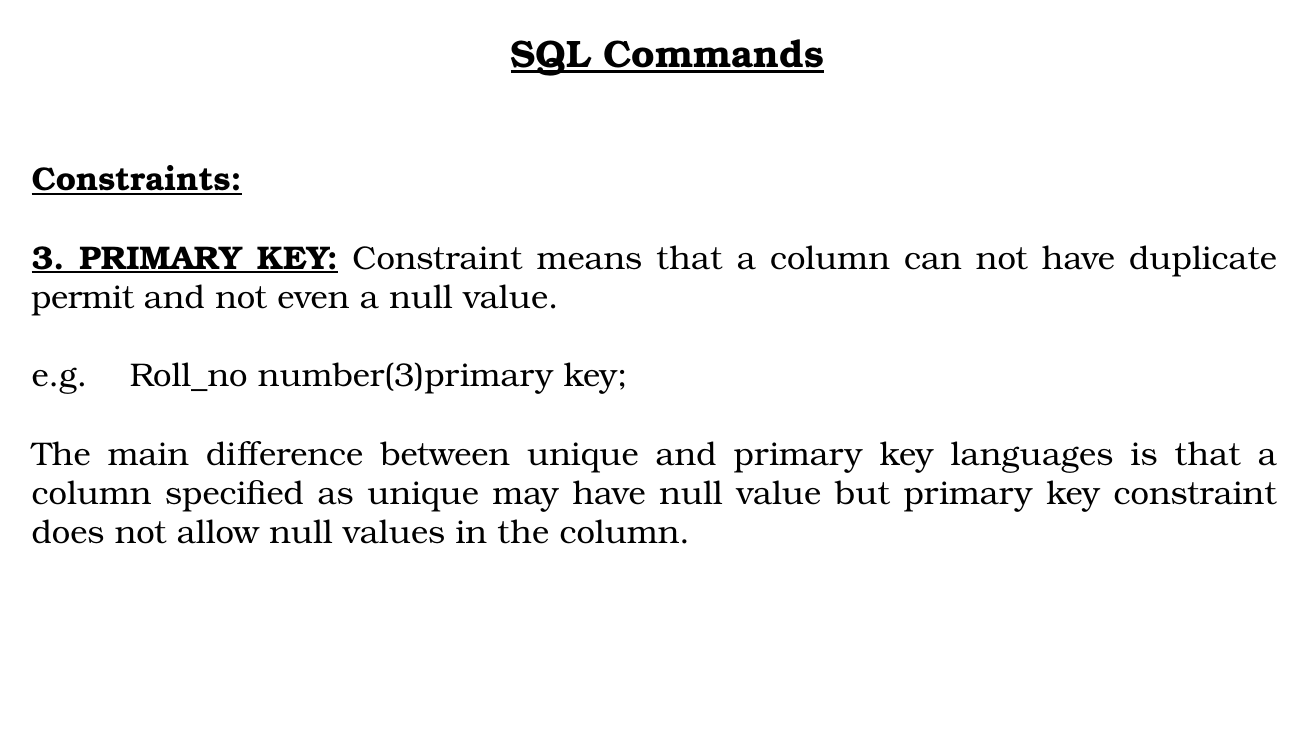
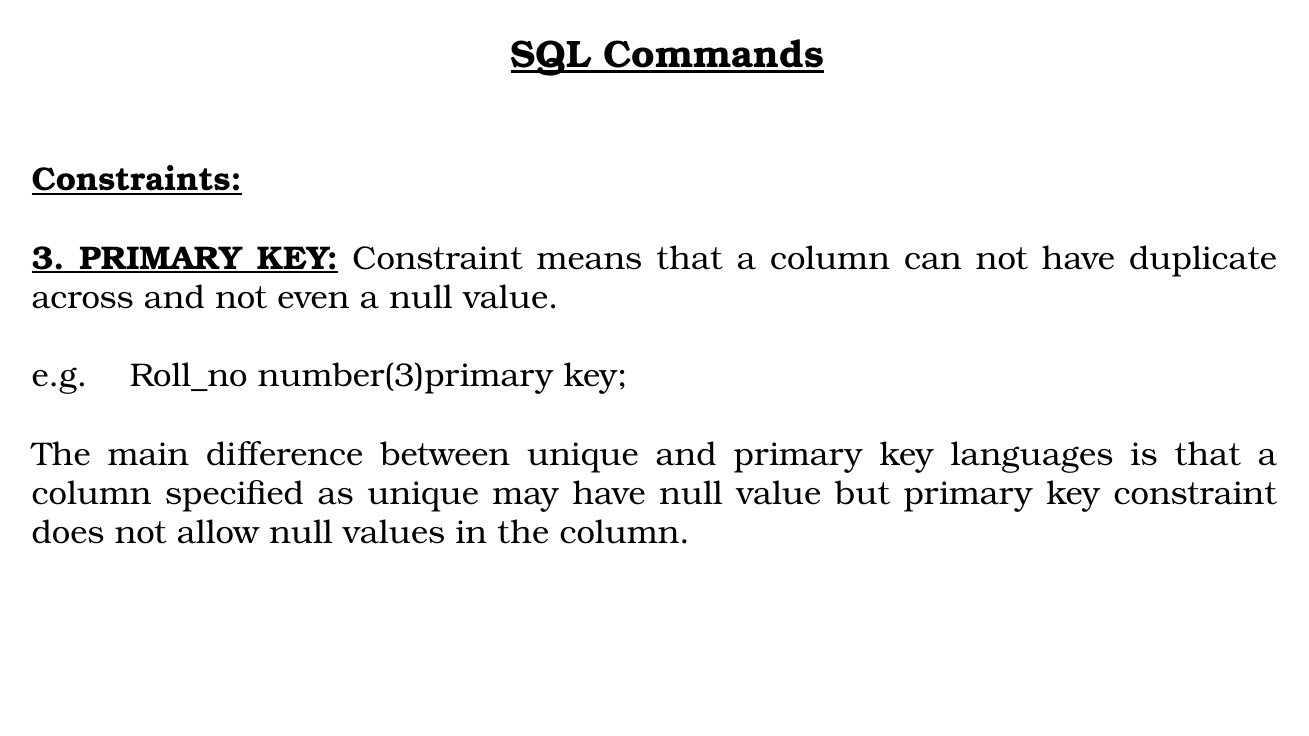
permit: permit -> across
